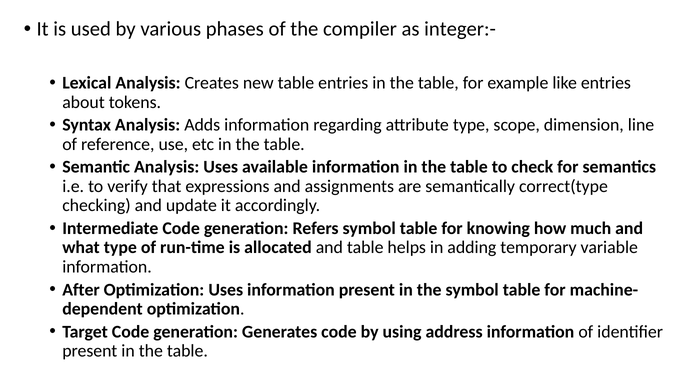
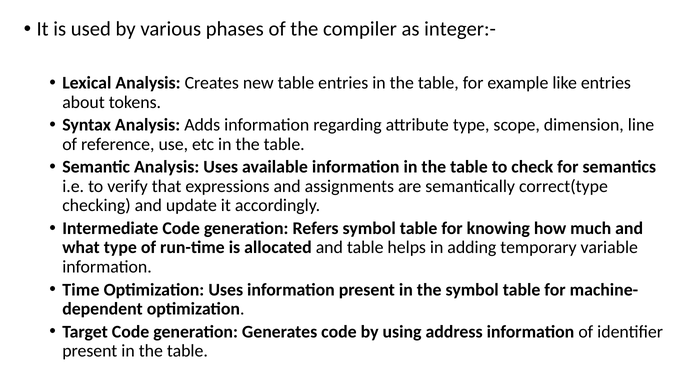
After: After -> Time
